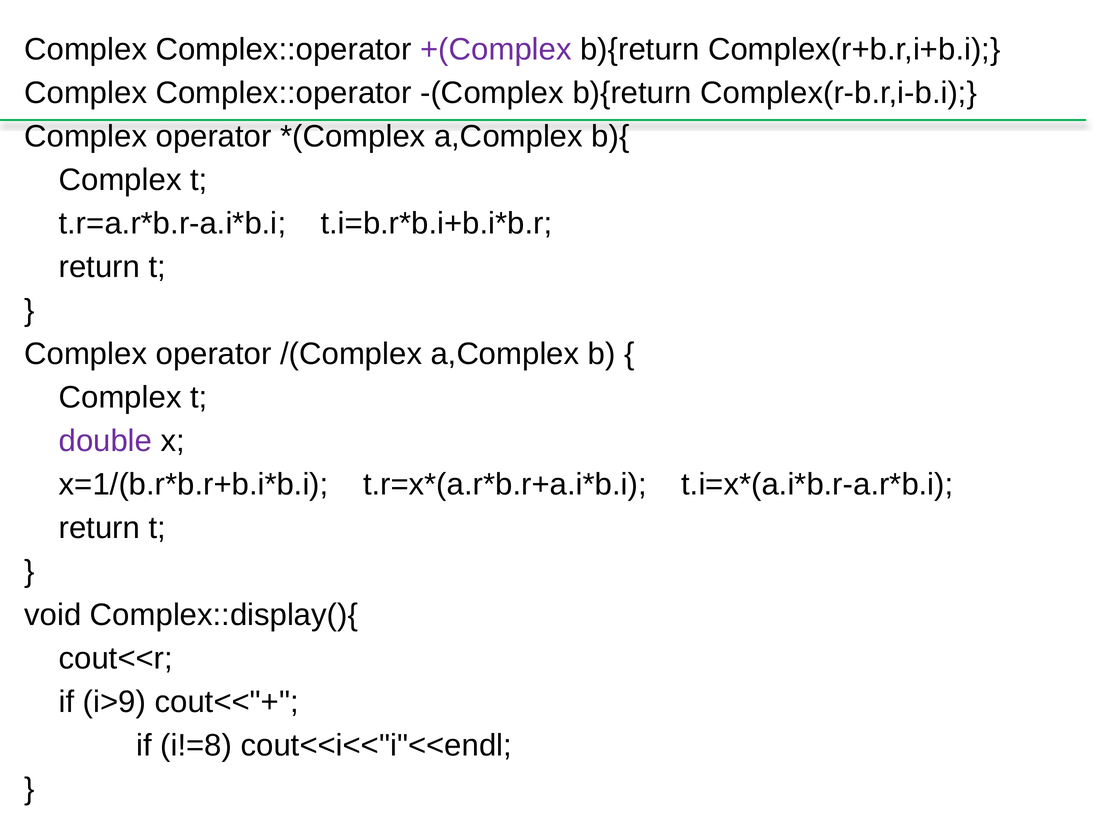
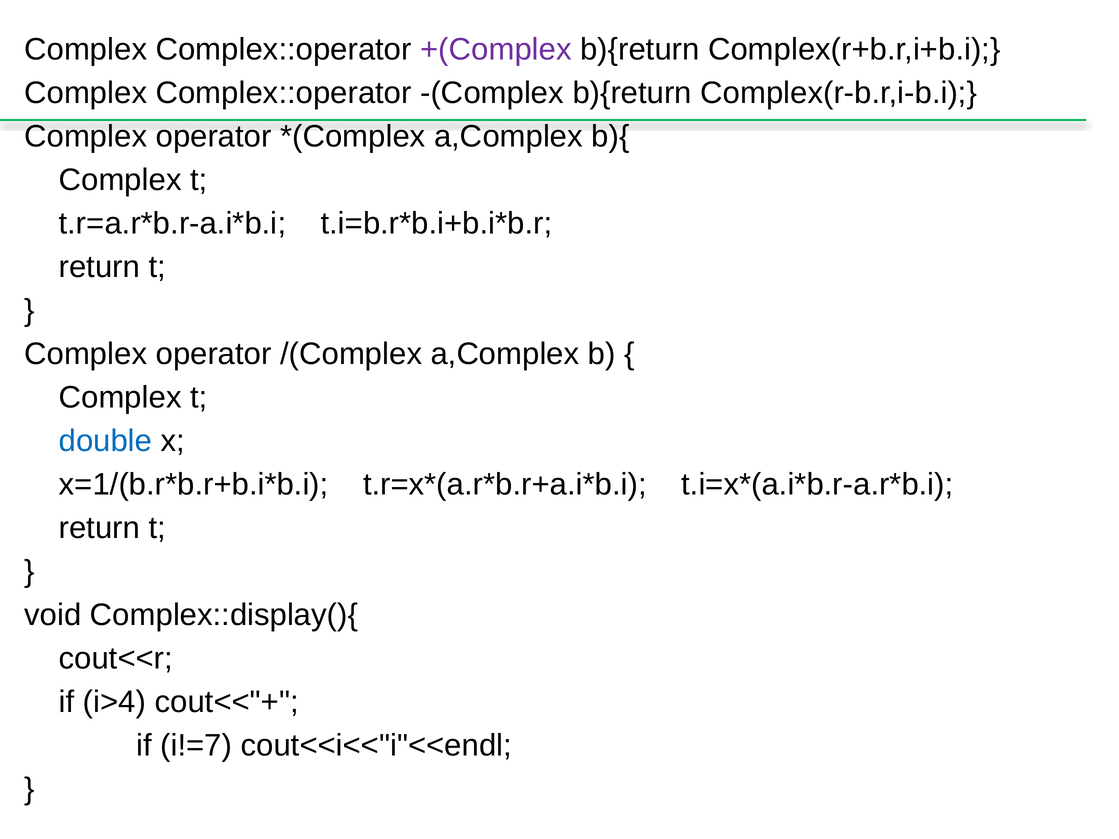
double colour: purple -> blue
i>9: i>9 -> i>4
i!=8: i!=8 -> i!=7
